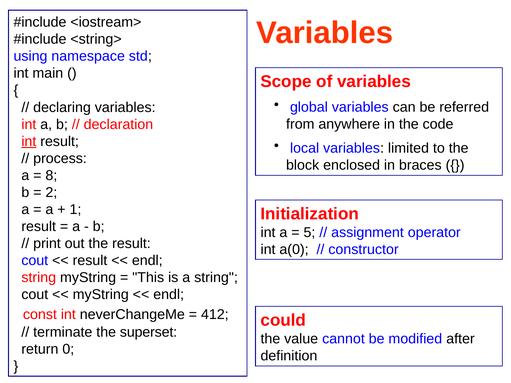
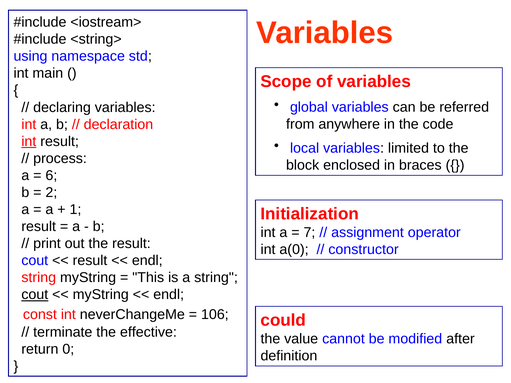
8: 8 -> 6
5: 5 -> 7
cout at (35, 295) underline: none -> present
412: 412 -> 106
superset: superset -> effective
